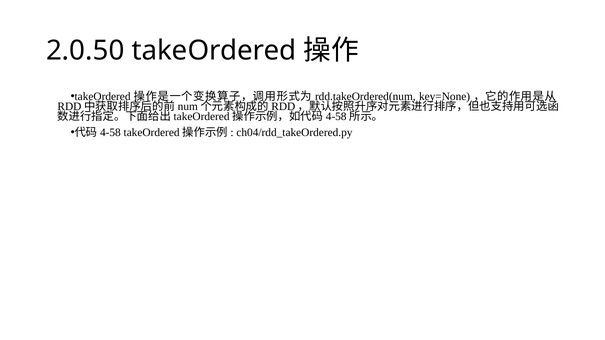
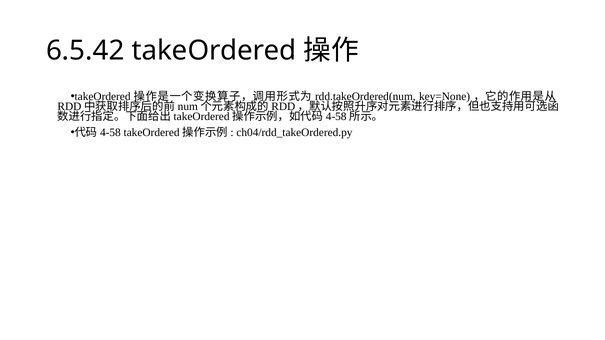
2.0.50: 2.0.50 -> 6.5.42
